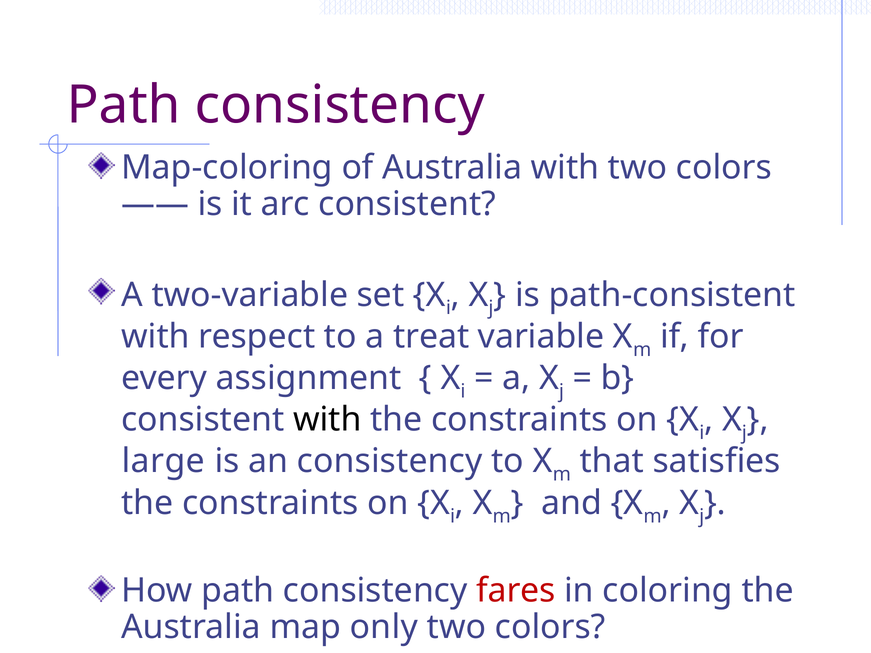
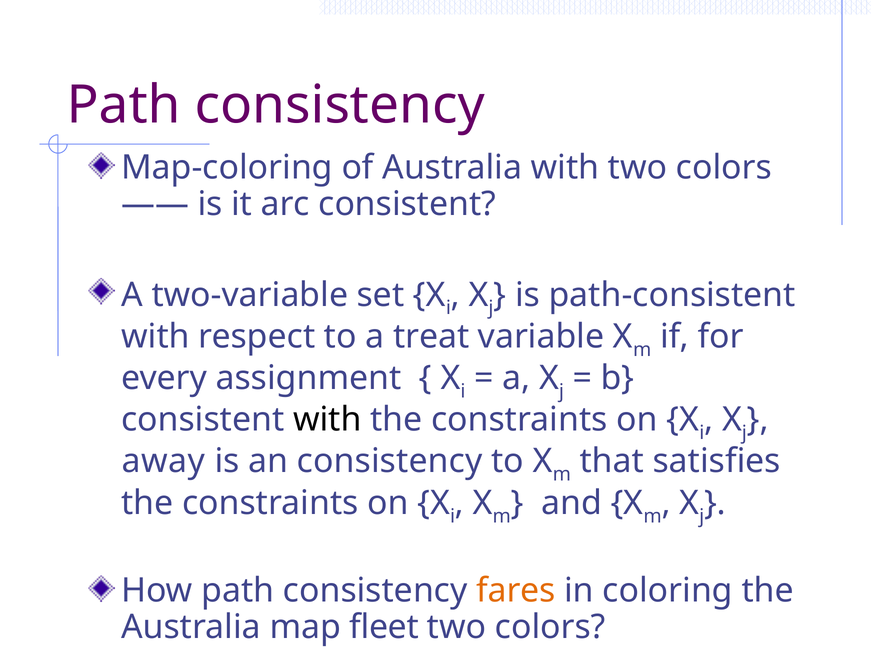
large: large -> away
fares colour: red -> orange
only: only -> fleet
